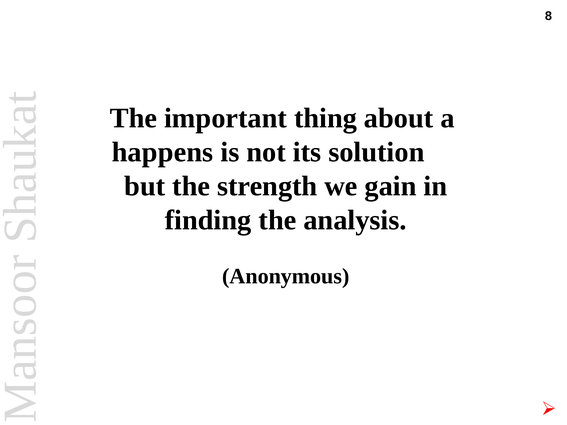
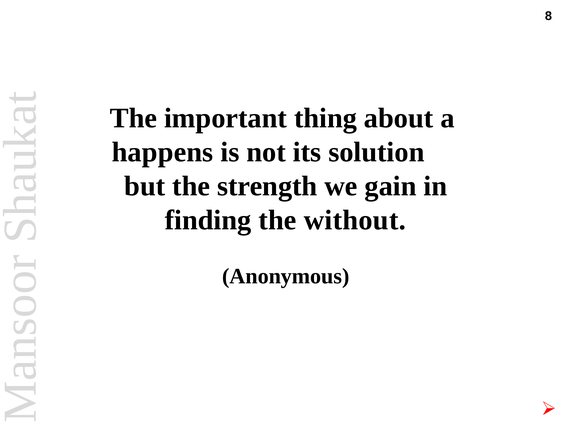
analysis: analysis -> without
